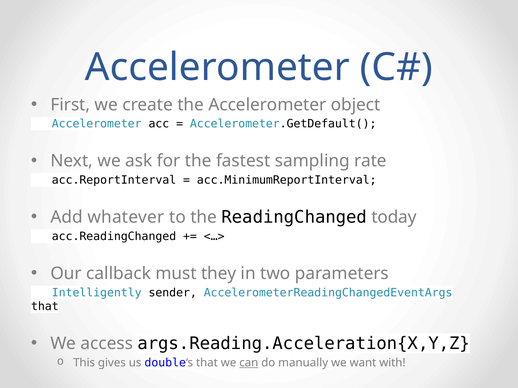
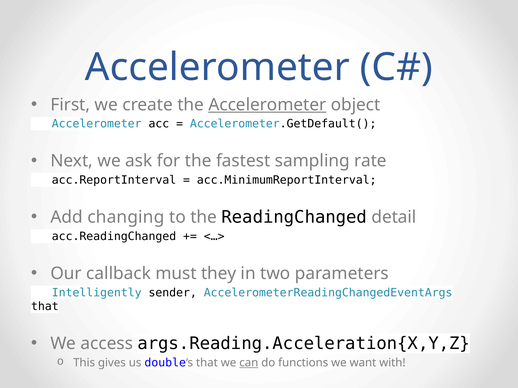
Accelerometer at (267, 105) underline: none -> present
whatever: whatever -> changing
today: today -> detail
manually: manually -> functions
